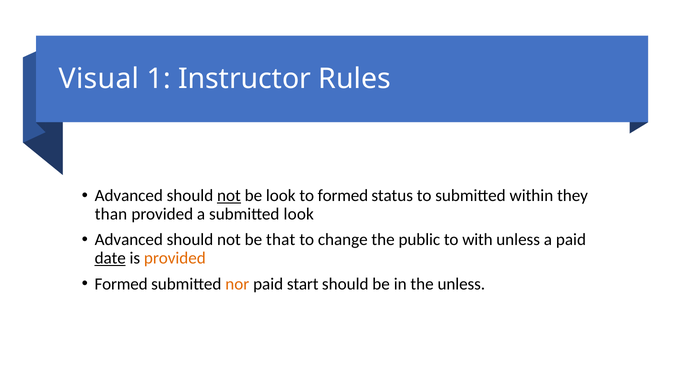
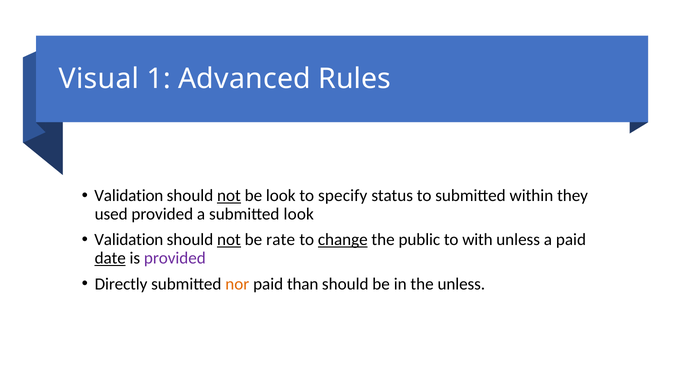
Instructor: Instructor -> Advanced
Advanced at (129, 196): Advanced -> Validation
to formed: formed -> specify
than: than -> used
Advanced at (129, 240): Advanced -> Validation
not at (229, 240) underline: none -> present
that: that -> rate
change underline: none -> present
provided at (175, 258) colour: orange -> purple
Formed at (121, 284): Formed -> Directly
start: start -> than
